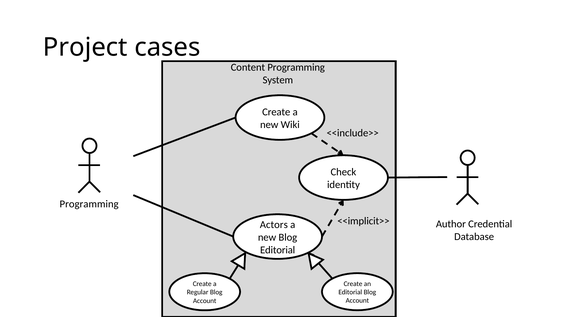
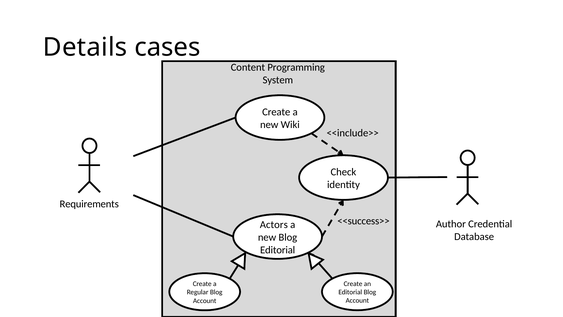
Project: Project -> Details
Programming at (89, 204): Programming -> Requirements
<<implicit>>: <<implicit>> -> <<success>>
